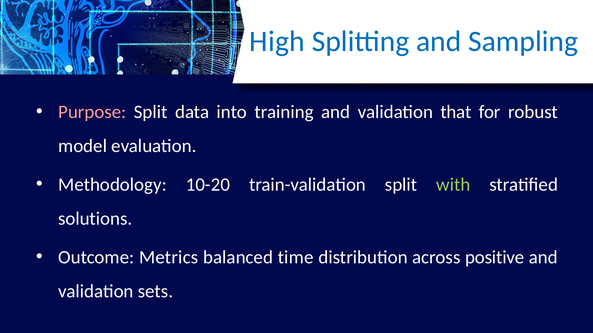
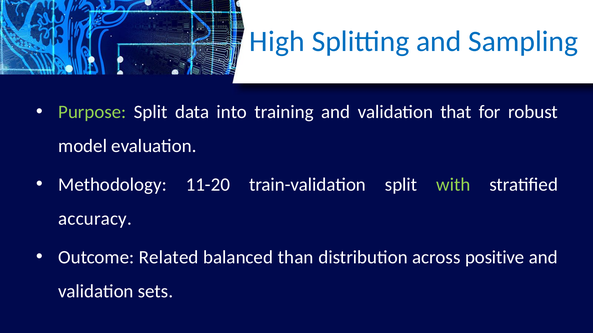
Purpose colour: pink -> light green
10-20: 10-20 -> 11-20
solutions: solutions -> accuracy
Metrics: Metrics -> Related
time: time -> than
